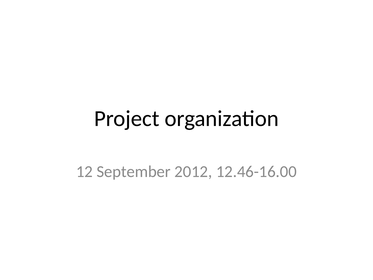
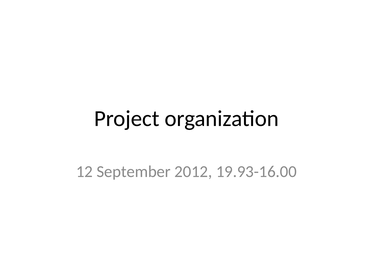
12.46-16.00: 12.46-16.00 -> 19.93-16.00
